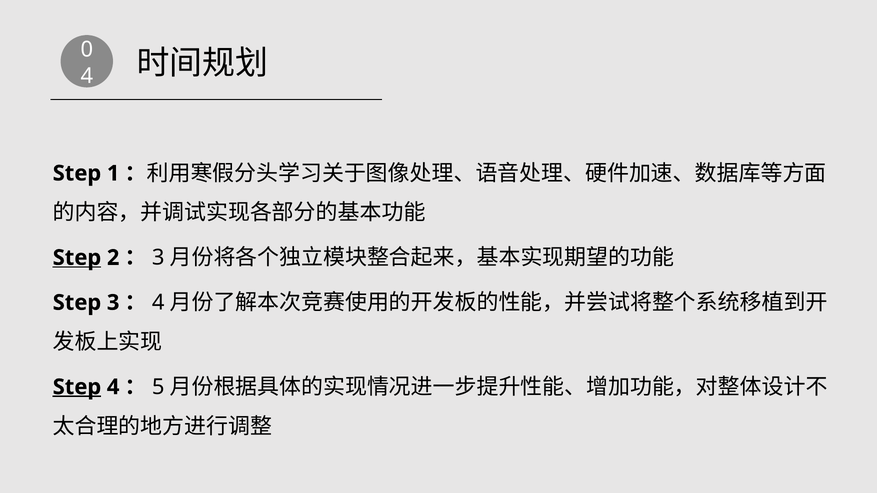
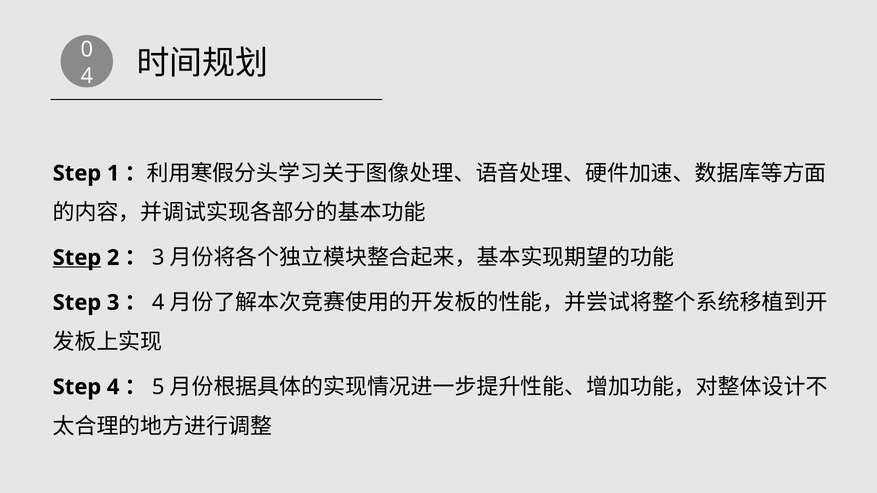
Step at (77, 387) underline: present -> none
